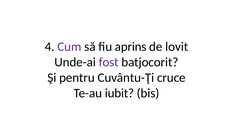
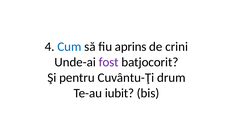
Cum colour: purple -> blue
lovit: lovit -> crini
cruce: cruce -> drum
